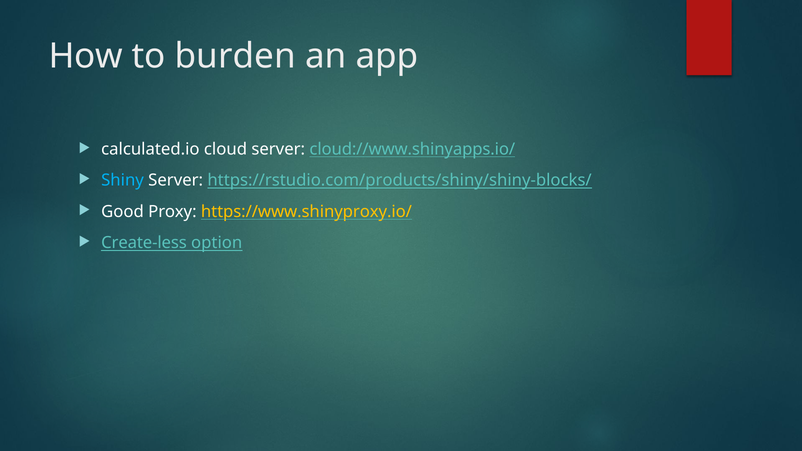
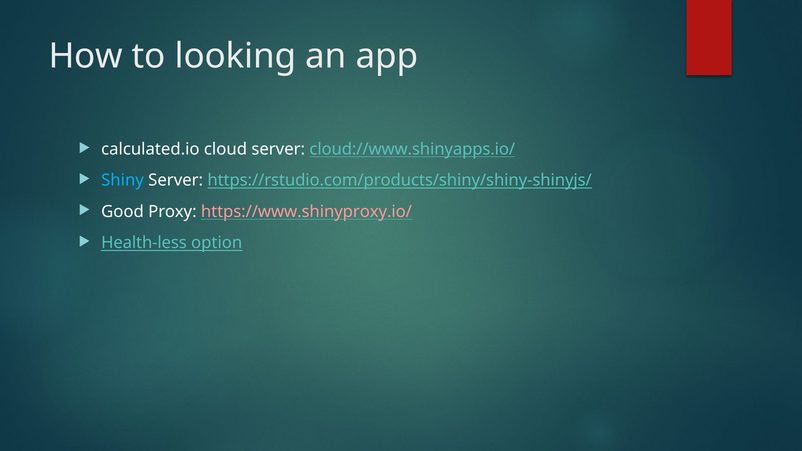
burden: burden -> looking
https://rstudio.com/products/shiny/shiny-blocks/: https://rstudio.com/products/shiny/shiny-blocks/ -> https://rstudio.com/products/shiny/shiny-shinyjs/
https://www.shinyproxy.io/ colour: yellow -> pink
Create-less: Create-less -> Health-less
